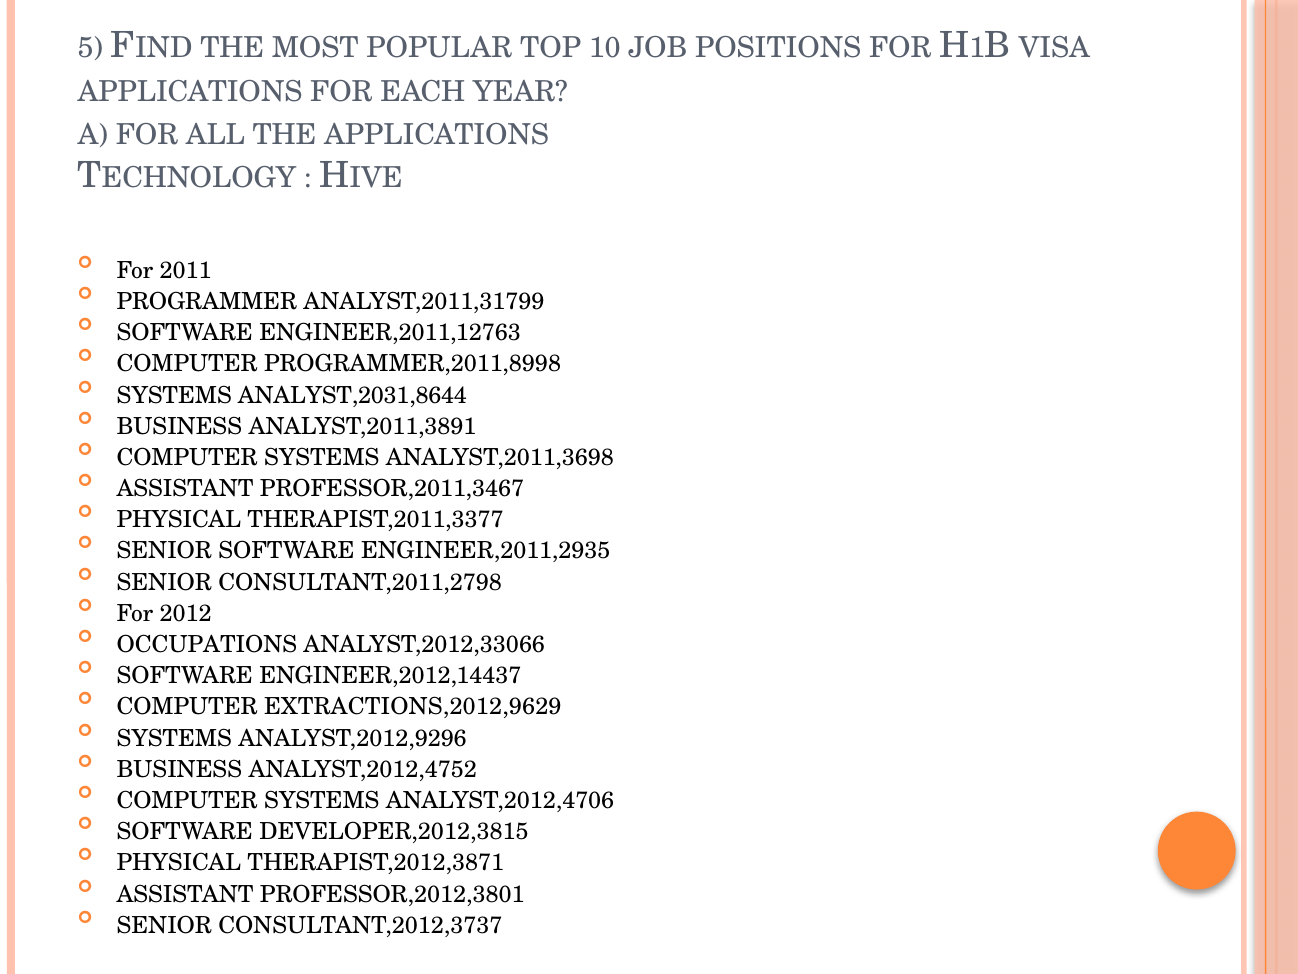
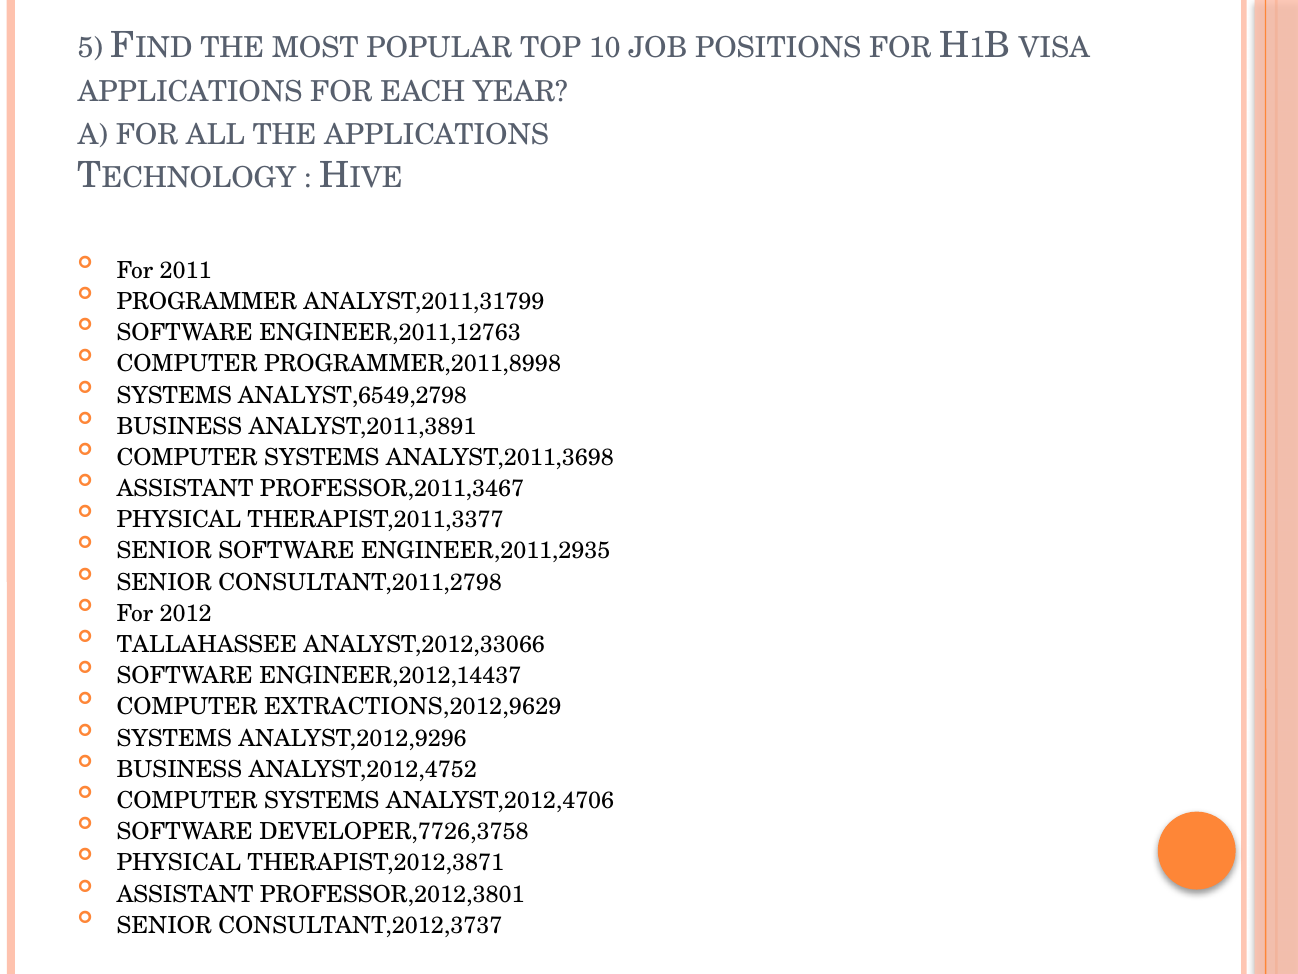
ANALYST,2031,8644: ANALYST,2031,8644 -> ANALYST,6549,2798
OCCUPATIONS: OCCUPATIONS -> TALLAHASSEE
DEVELOPER,2012,3815: DEVELOPER,2012,3815 -> DEVELOPER,7726,3758
